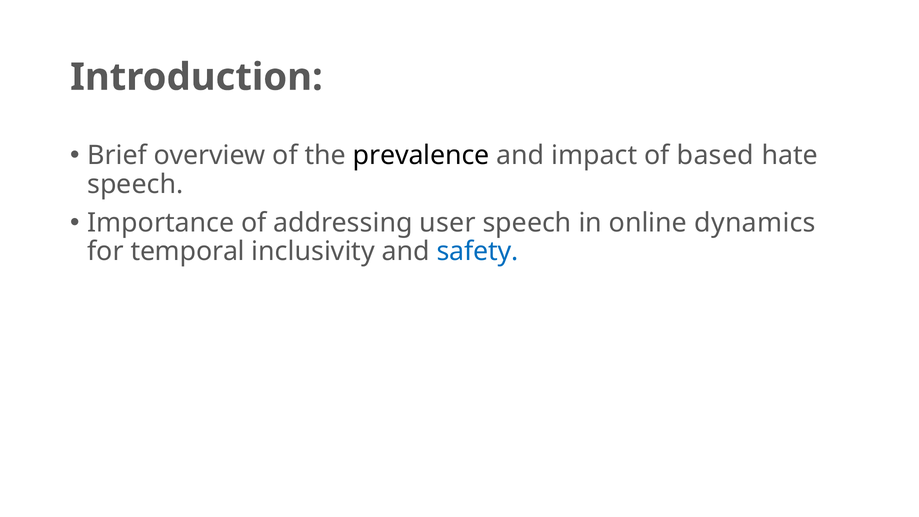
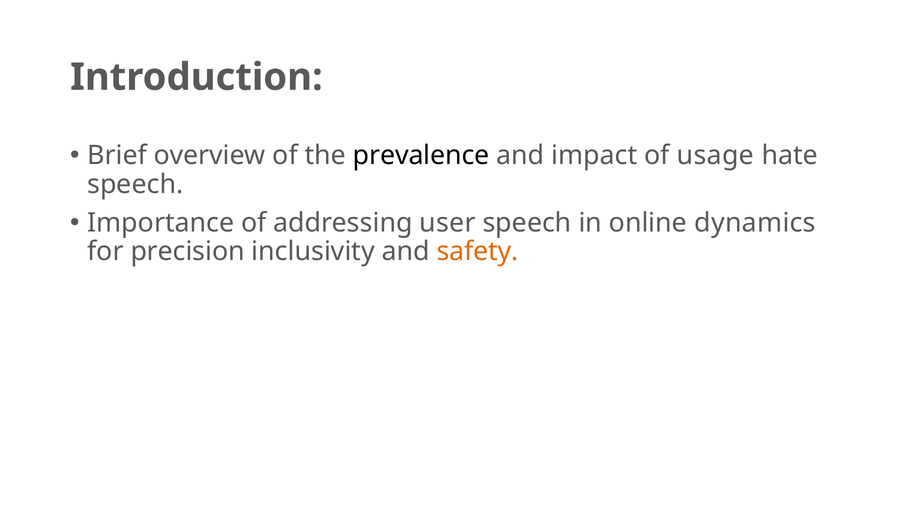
based: based -> usage
temporal: temporal -> precision
safety colour: blue -> orange
